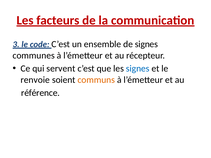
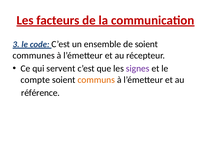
de signes: signes -> soient
signes at (138, 69) colour: blue -> purple
renvoie: renvoie -> compte
